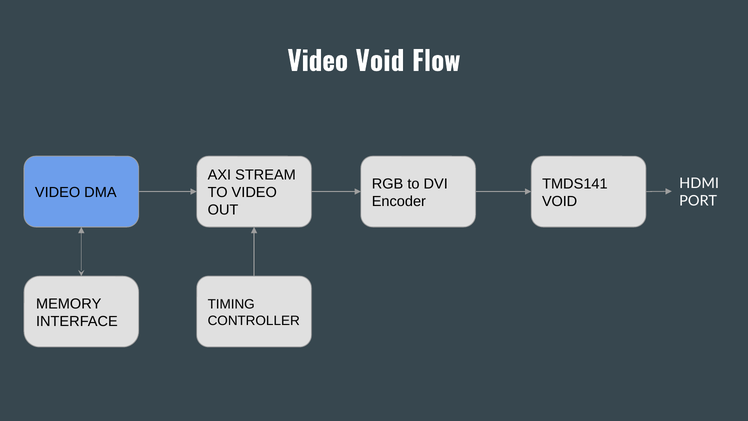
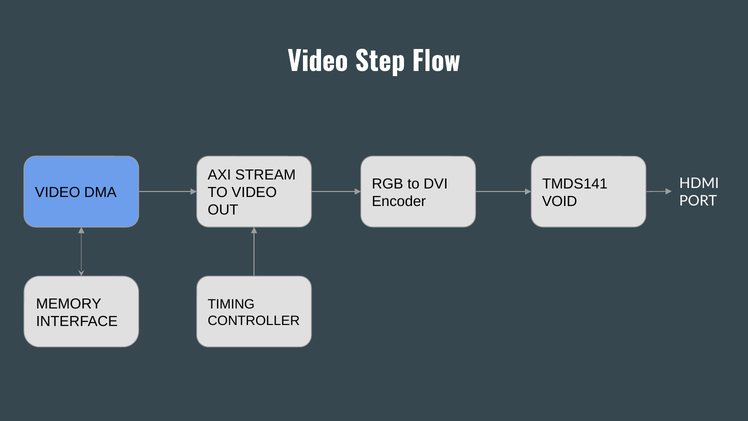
Video Void: Void -> Step
